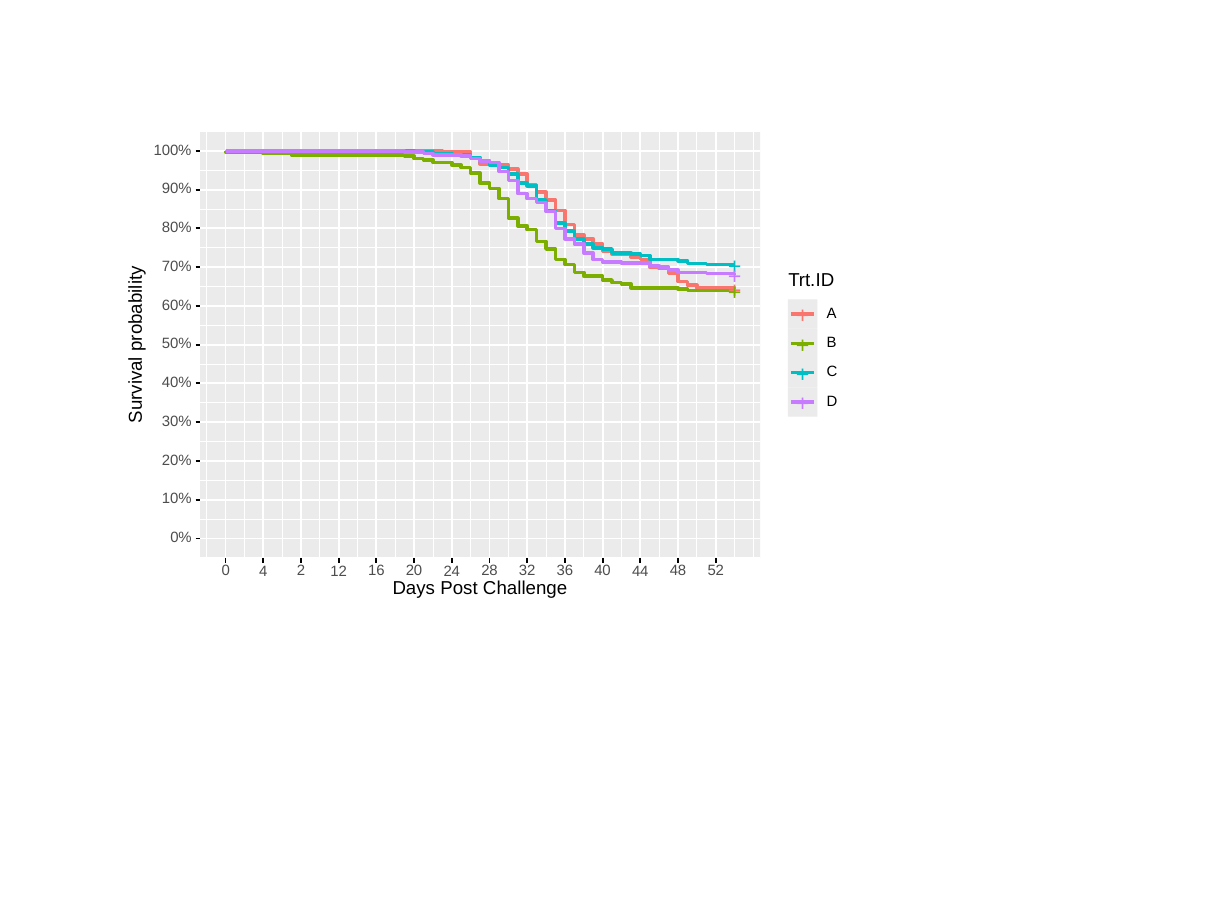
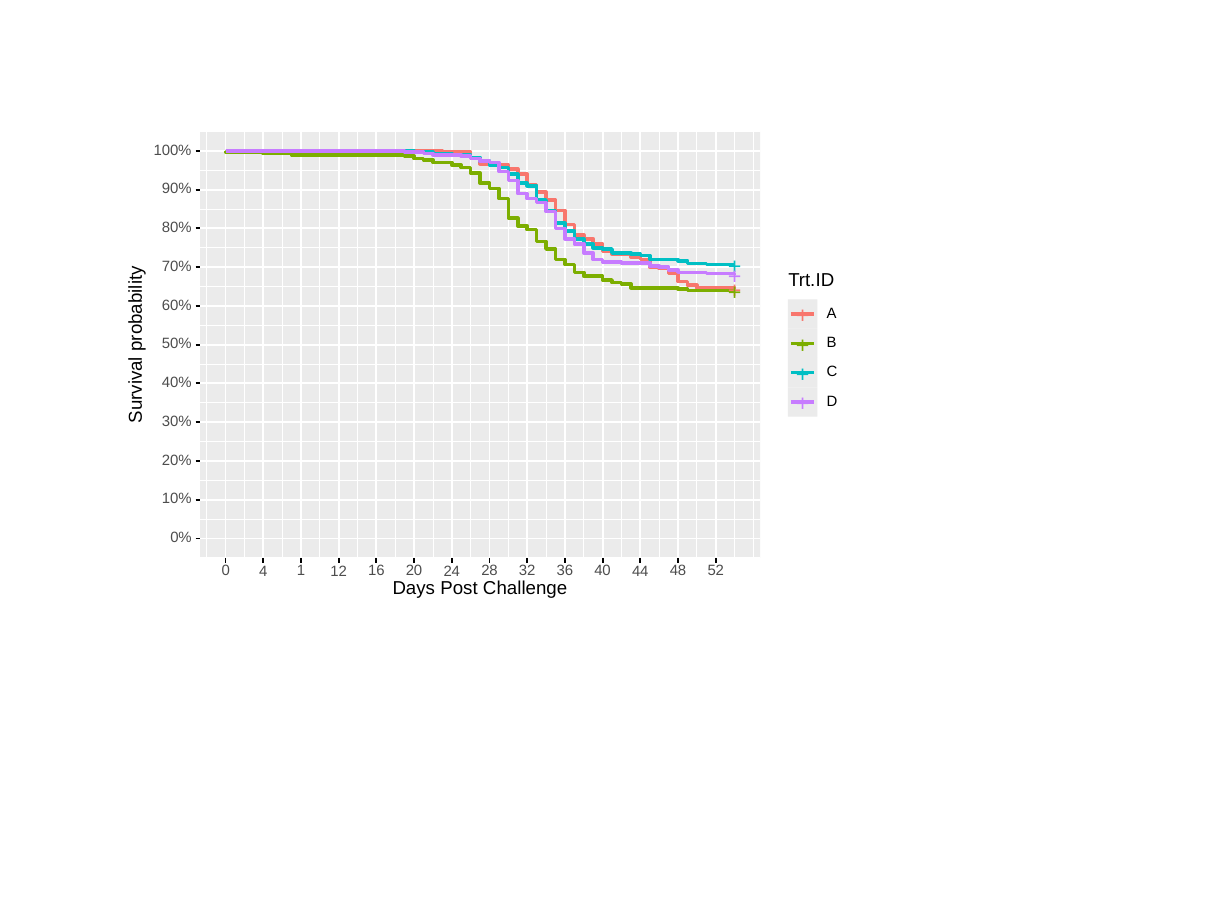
2: 2 -> 1
